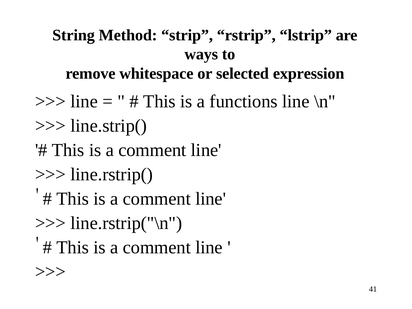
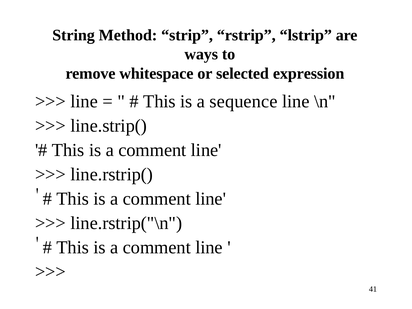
functions: functions -> sequence
